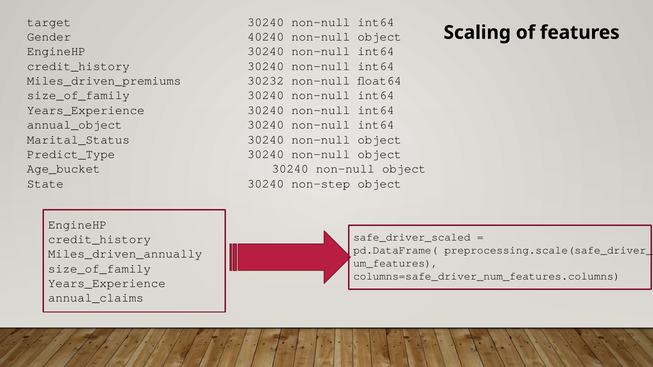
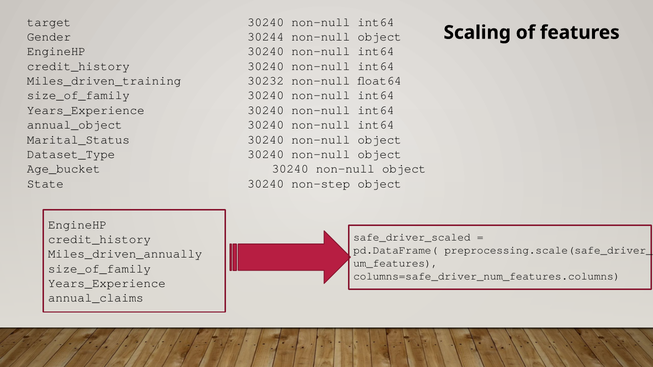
40240: 40240 -> 30244
Miles_driven_premiums: Miles_driven_premiums -> Miles_driven_training
Predict_Type: Predict_Type -> Dataset_Type
